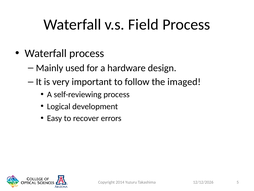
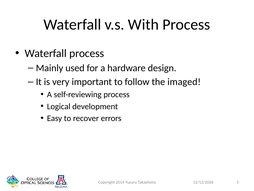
Field: Field -> With
